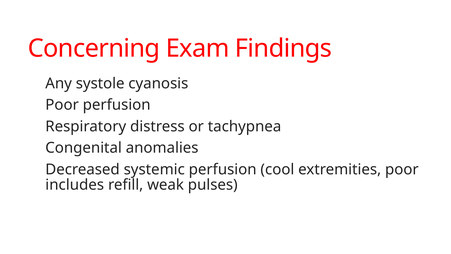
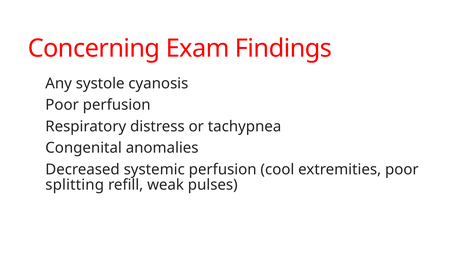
includes: includes -> splitting
